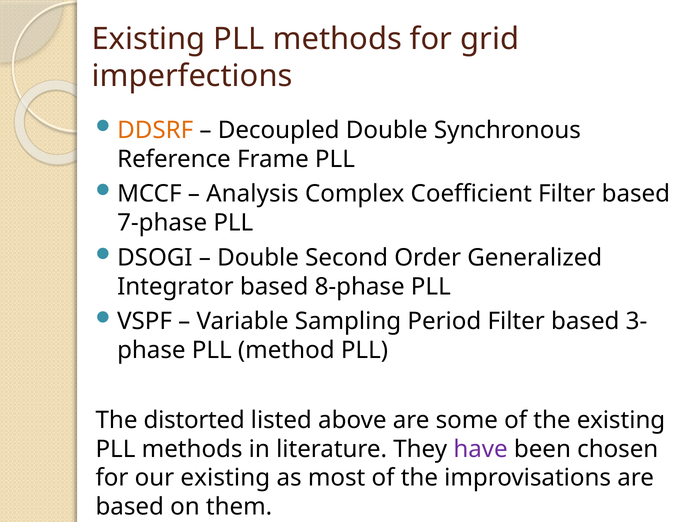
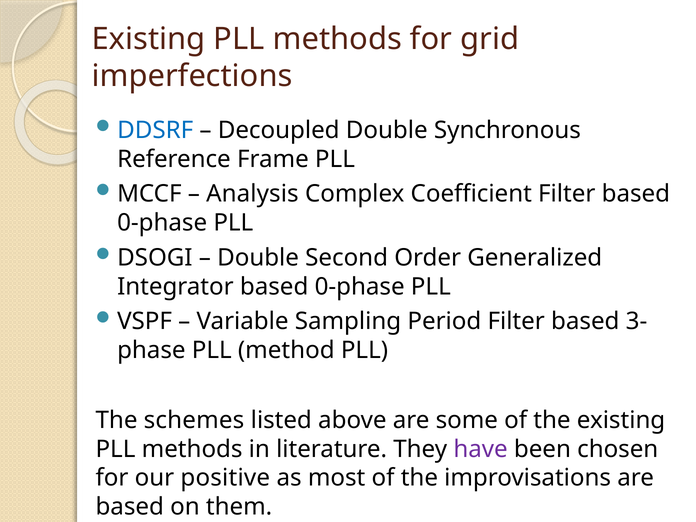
DDSRF colour: orange -> blue
7-phase at (162, 223): 7-phase -> 0-phase
Integrator based 8-phase: 8-phase -> 0-phase
distorted: distorted -> schemes
our existing: existing -> positive
